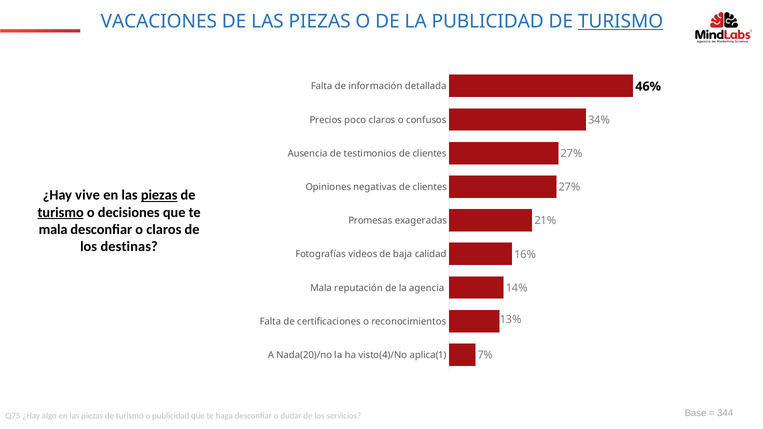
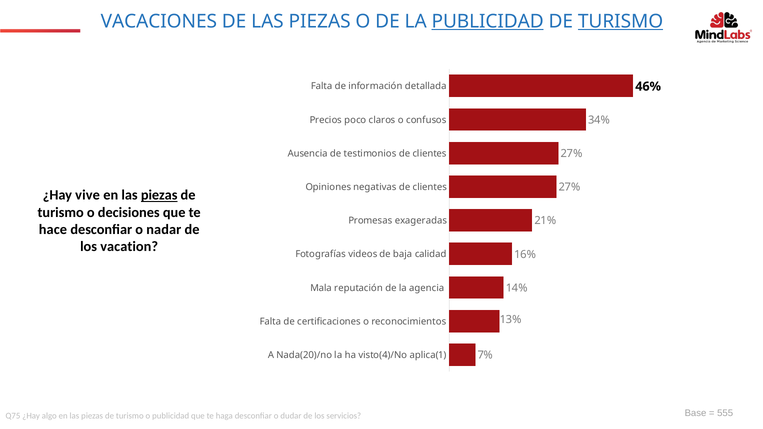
PUBLICIDAD at (488, 21) underline: none -> present
turismo at (61, 212) underline: present -> none
mala at (53, 230): mala -> hace
o claros: claros -> nadar
destinas: destinas -> vacation
344: 344 -> 555
